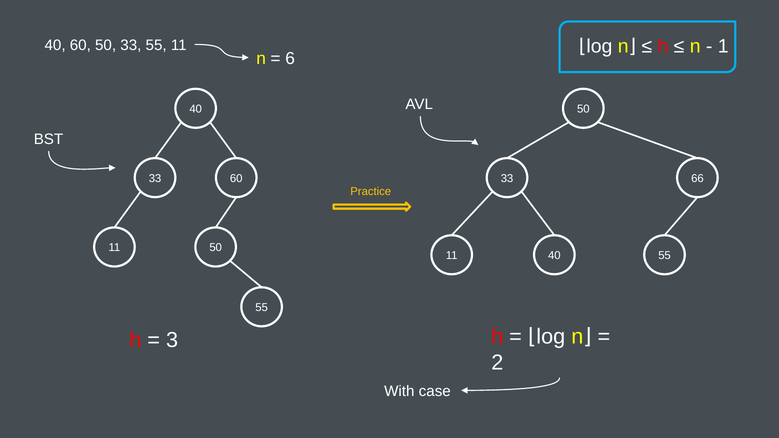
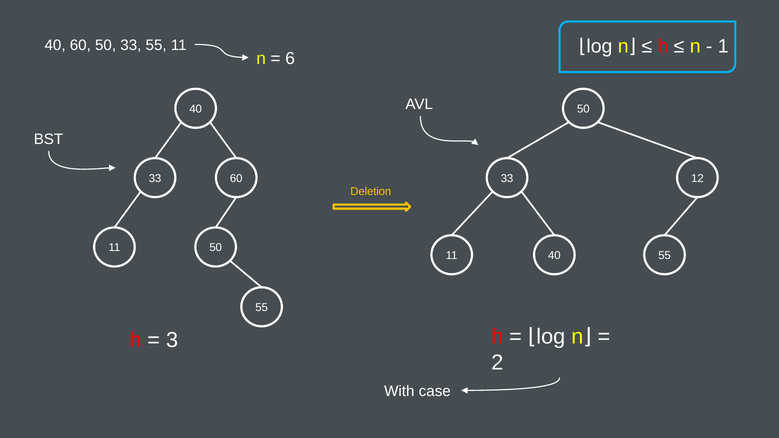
66: 66 -> 12
Practice: Practice -> Deletion
